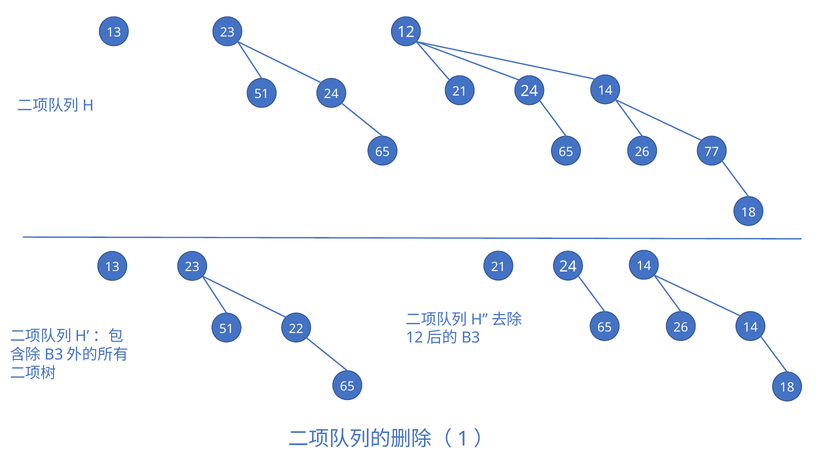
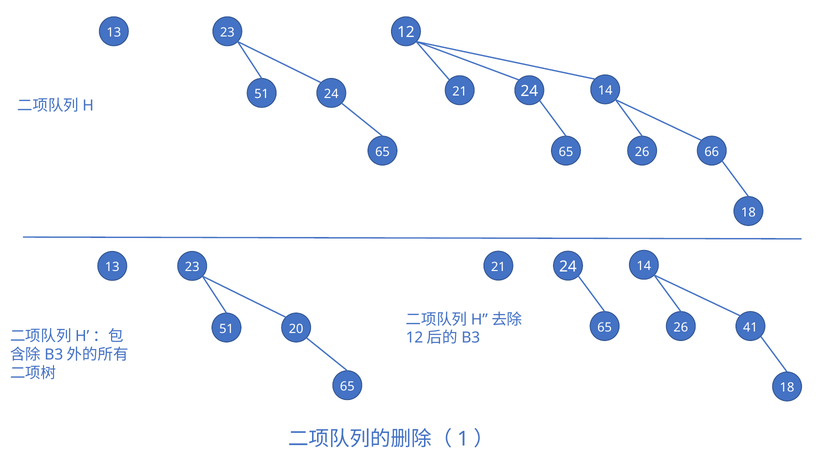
77: 77 -> 66
26 14: 14 -> 41
22: 22 -> 20
